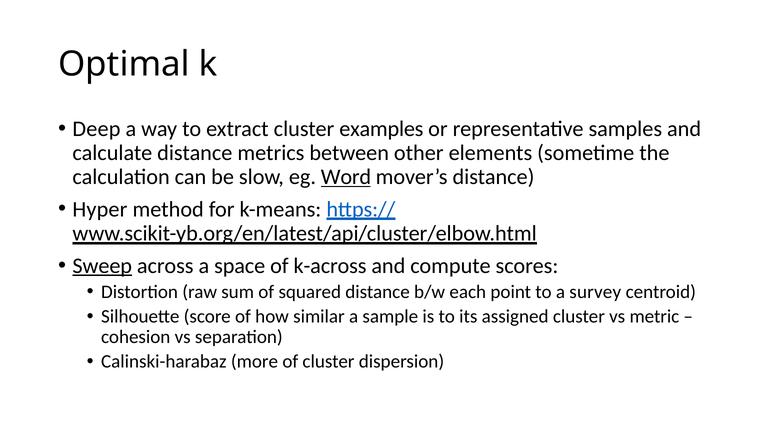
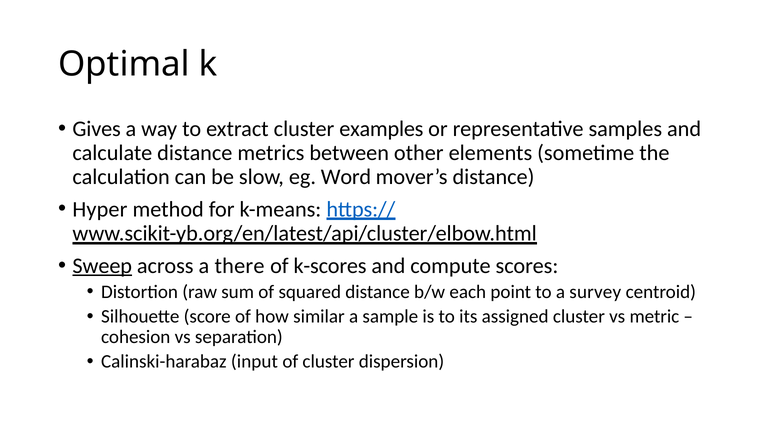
Deep: Deep -> Gives
Word underline: present -> none
space: space -> there
k-across: k-across -> k-scores
more: more -> input
